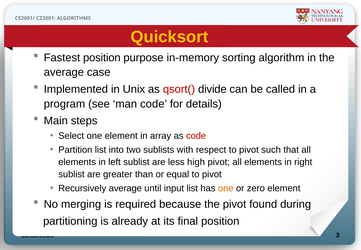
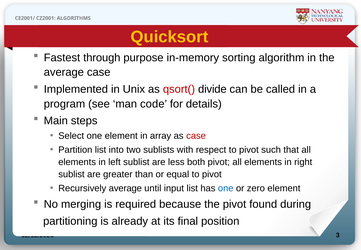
Fastest position: position -> through
as code: code -> case
high: high -> both
one at (226, 188) colour: orange -> blue
